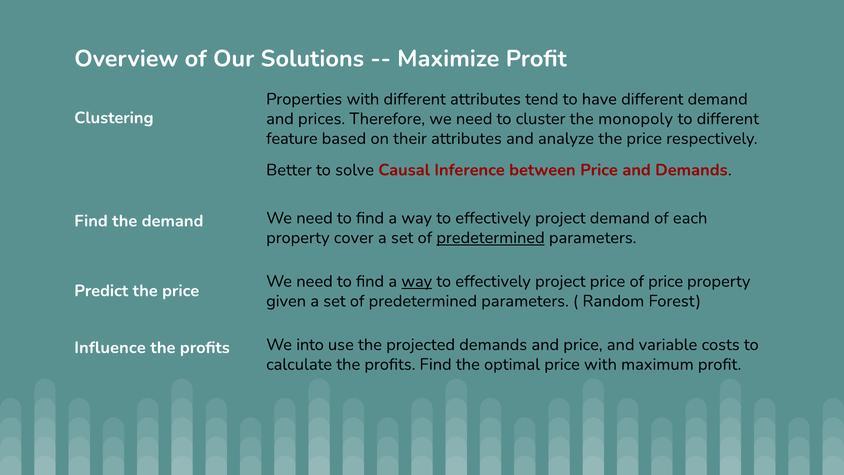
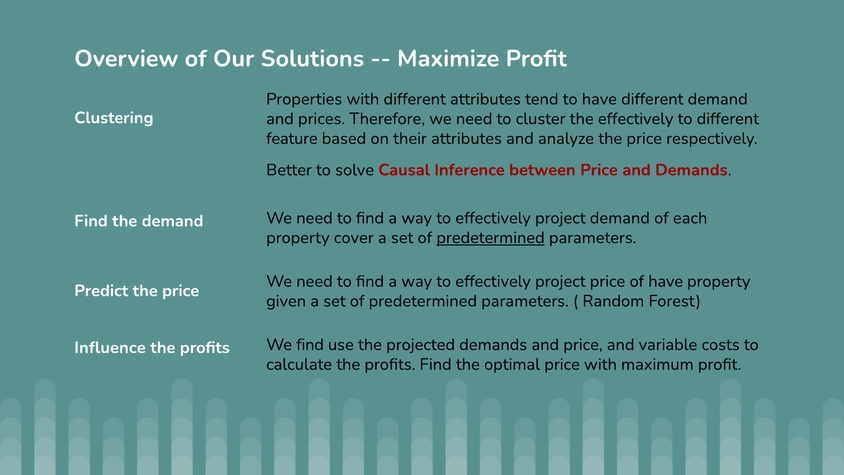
the monopoly: monopoly -> effectively
way at (417, 281) underline: present -> none
of price: price -> have
We into: into -> find
